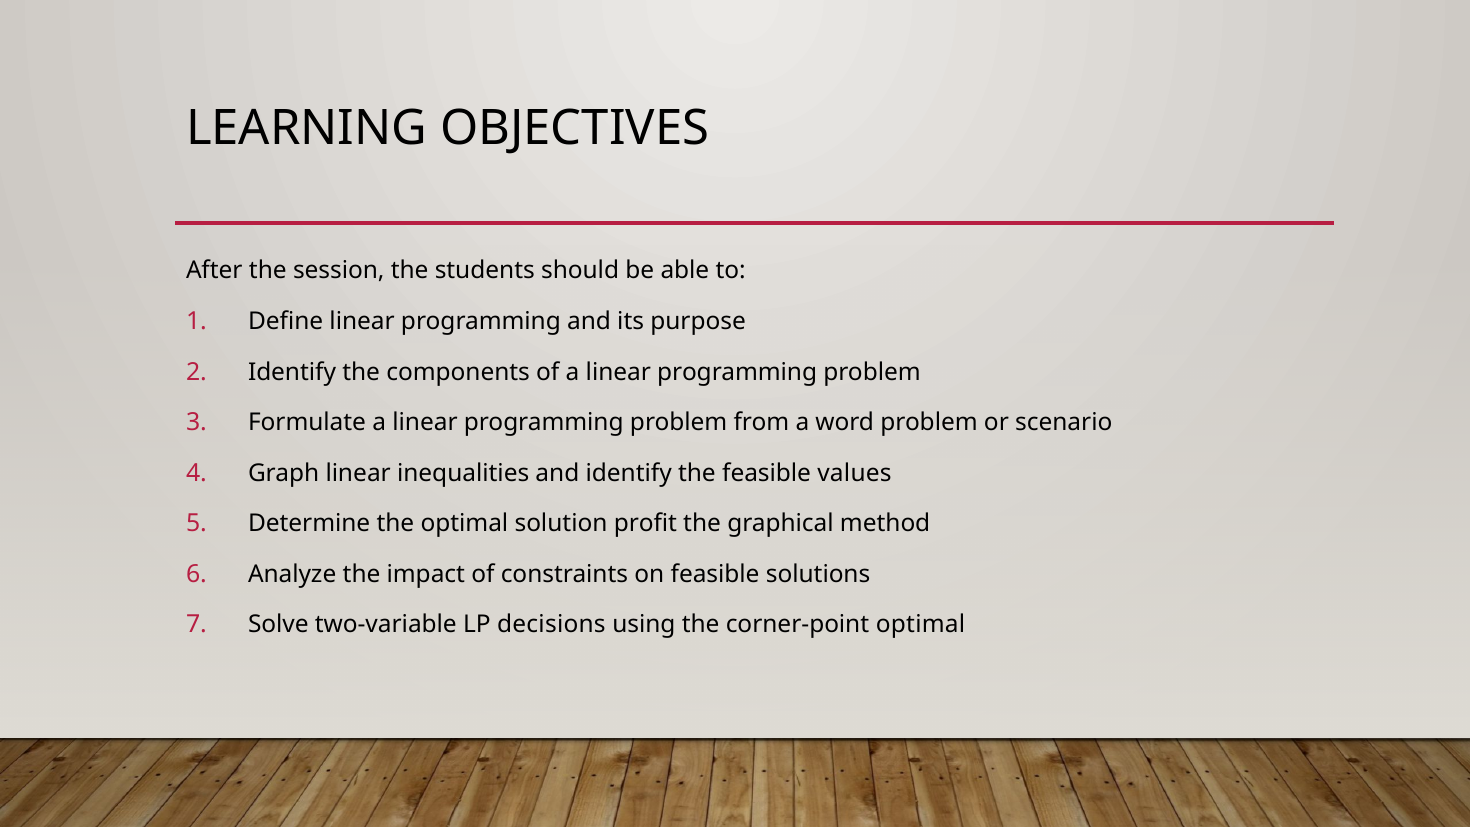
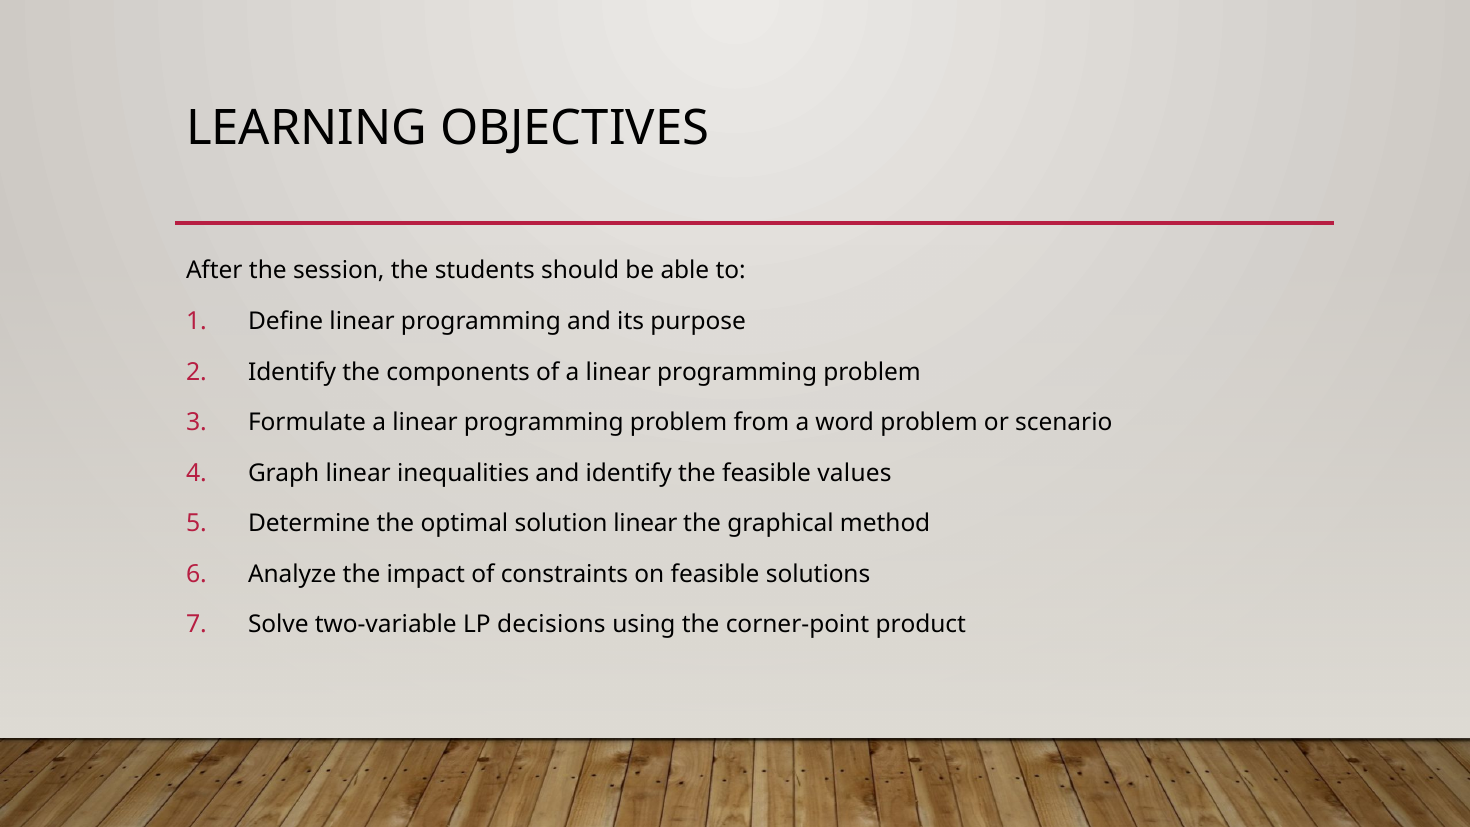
solution profit: profit -> linear
corner-point optimal: optimal -> product
